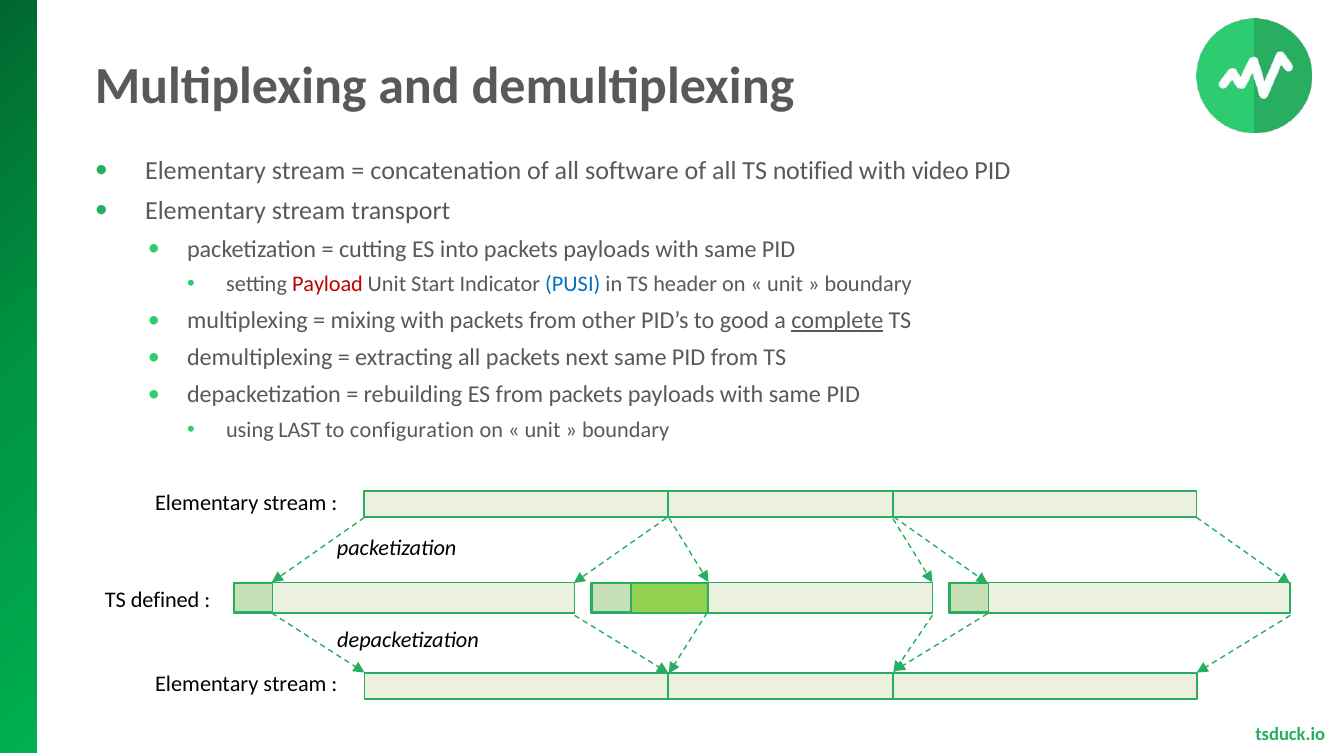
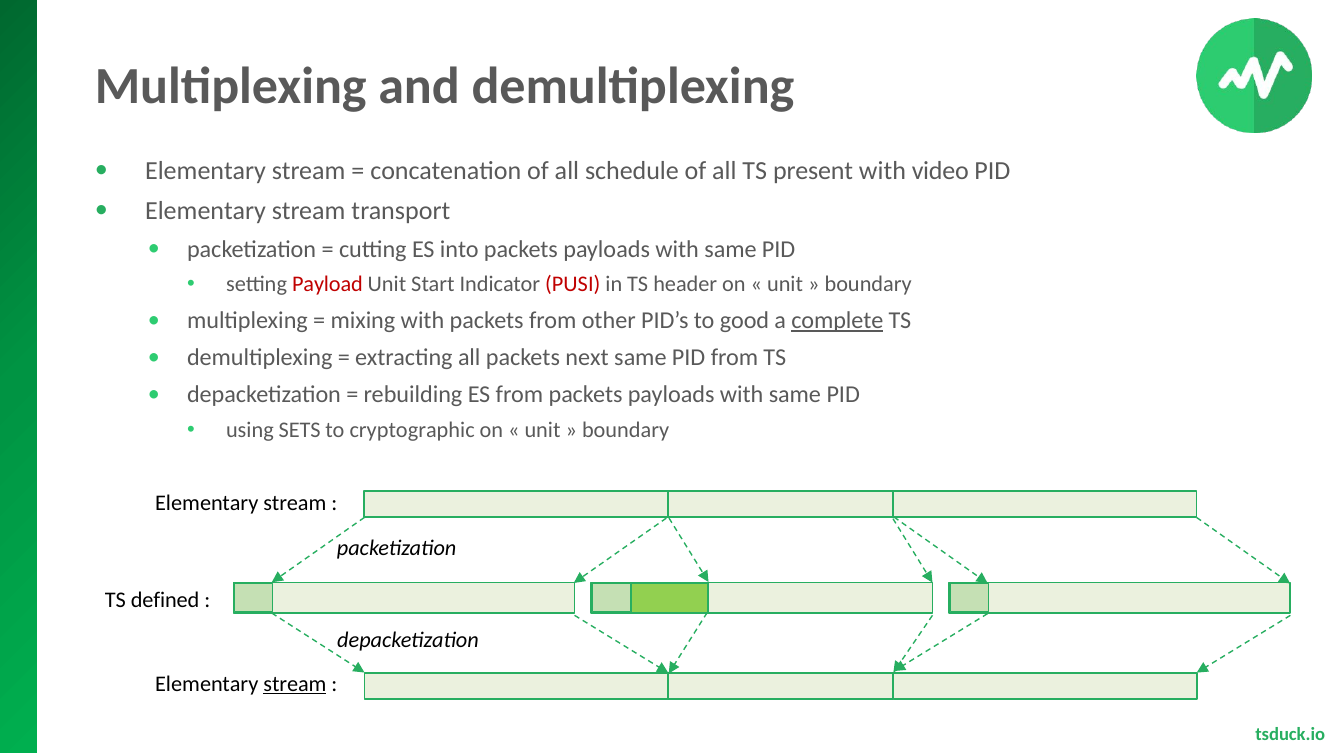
software: software -> schedule
notified: notified -> present
PUSI colour: blue -> red
LAST: LAST -> SETS
configuration: configuration -> cryptographic
stream at (295, 684) underline: none -> present
